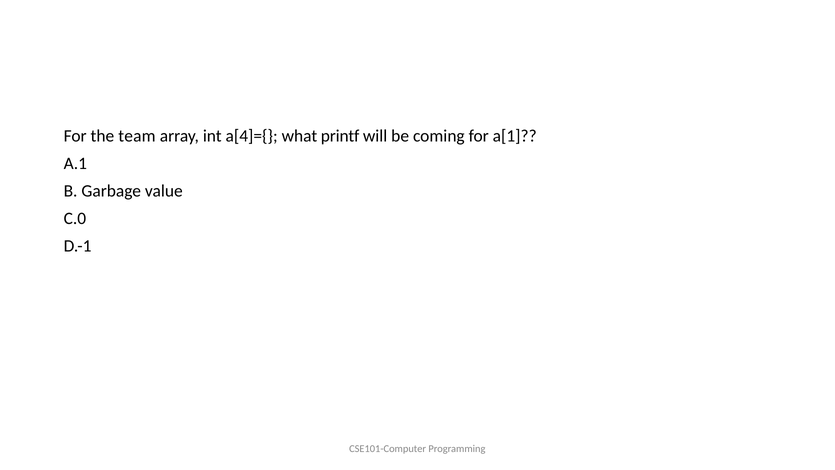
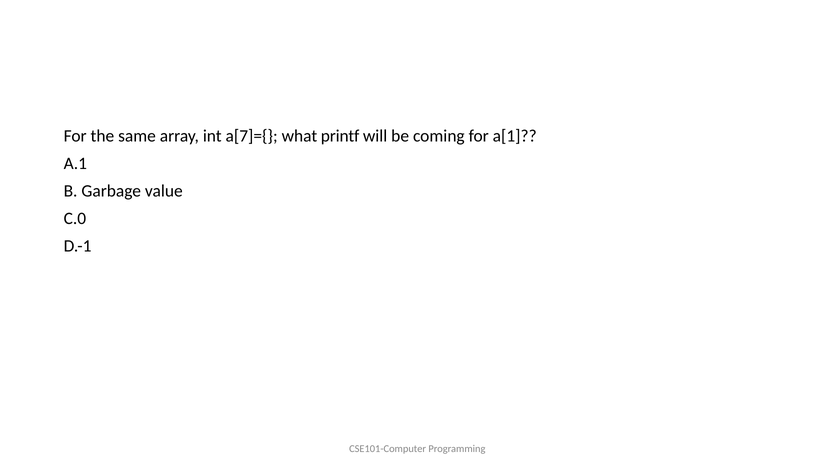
team: team -> same
a[4]={: a[4]={ -> a[7]={
